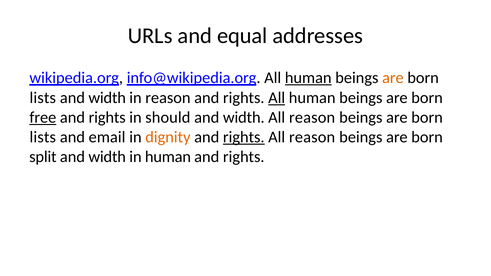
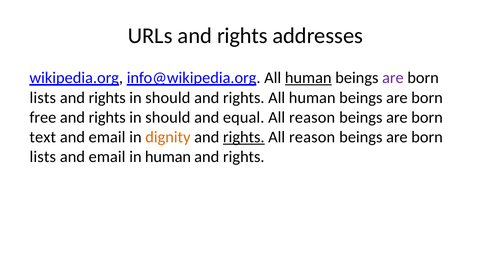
URLs and equal: equal -> rights
are at (393, 78) colour: orange -> purple
width at (107, 98): width -> rights
reason at (168, 98): reason -> should
All at (277, 98) underline: present -> none
free underline: present -> none
width at (244, 117): width -> equal
lists at (43, 137): lists -> text
split at (43, 157): split -> lists
width at (107, 157): width -> email
